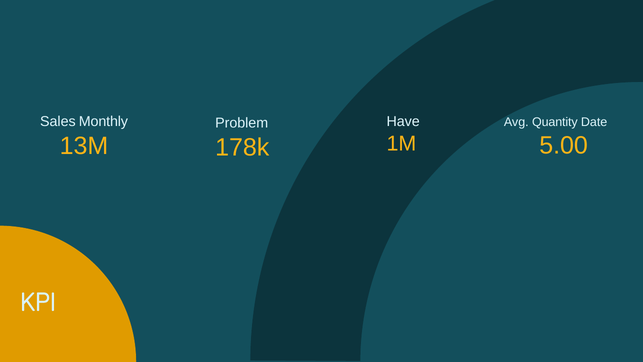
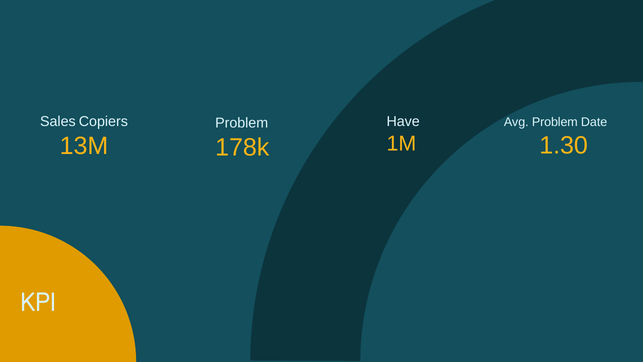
Monthly: Monthly -> Copiers
Avg Quantity: Quantity -> Problem
5.00: 5.00 -> 1.30
